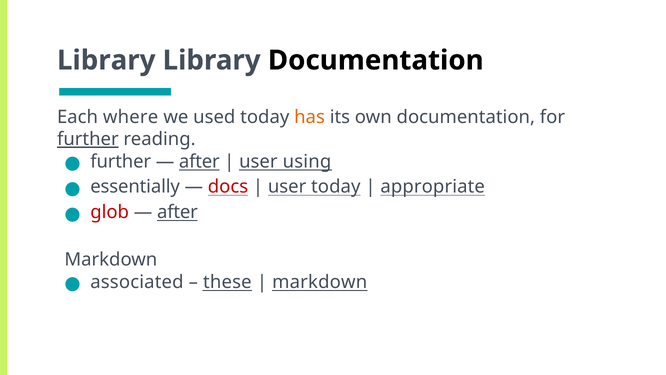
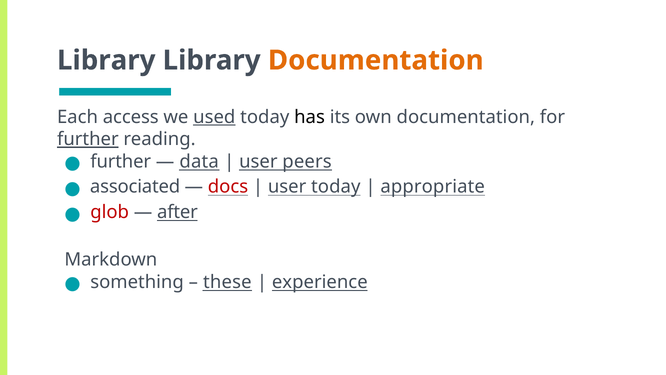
Documentation at (376, 60) colour: black -> orange
where: where -> access
used underline: none -> present
has colour: orange -> black
after at (199, 161): after -> data
using: using -> peers
essentially: essentially -> associated
associated: associated -> something
markdown at (320, 282): markdown -> experience
